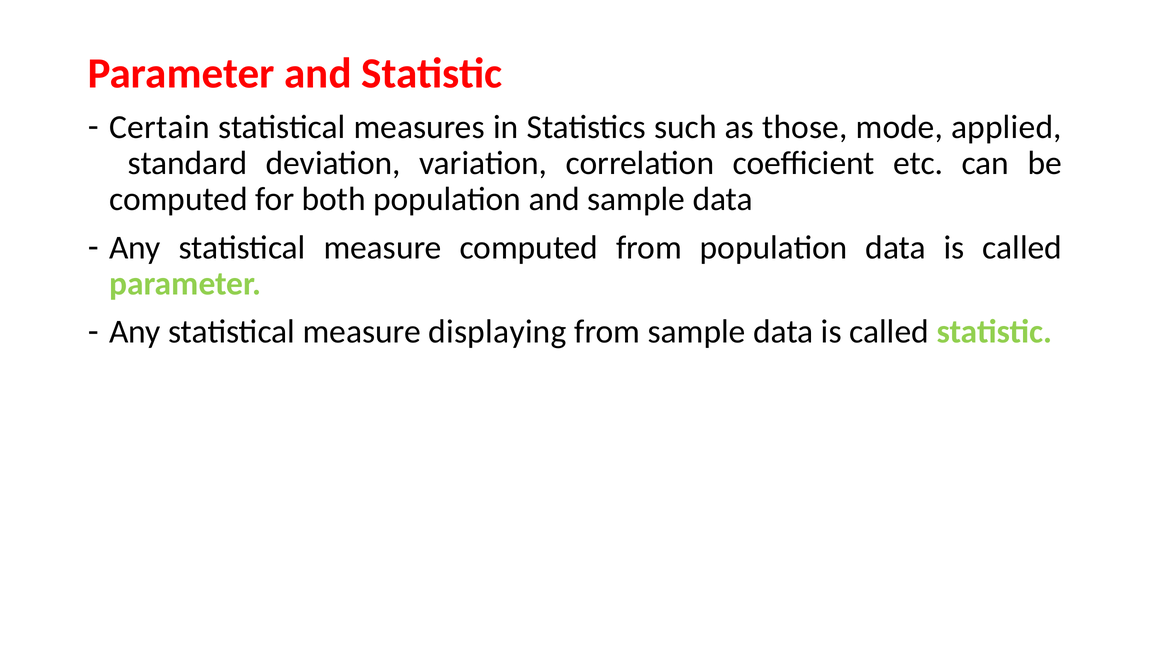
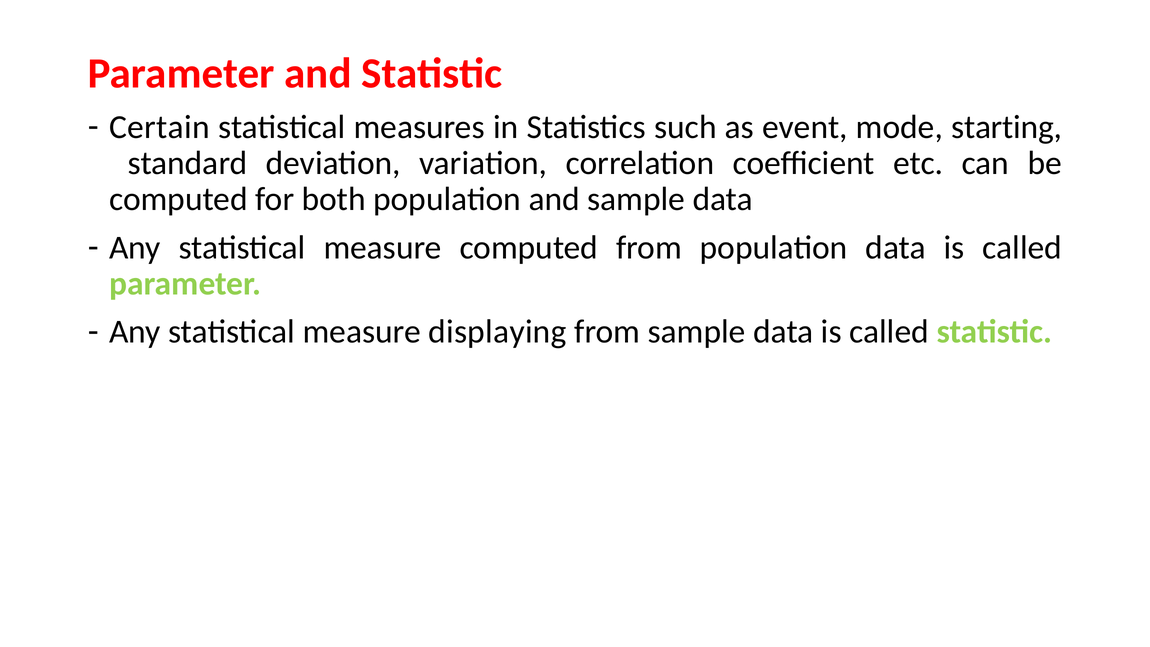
those: those -> event
applied: applied -> starting
